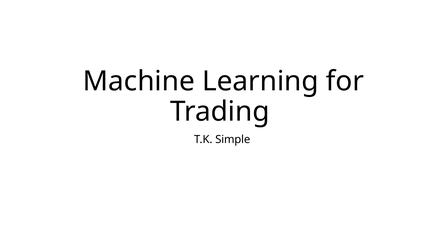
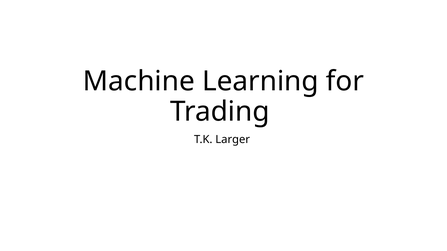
Simple: Simple -> Larger
